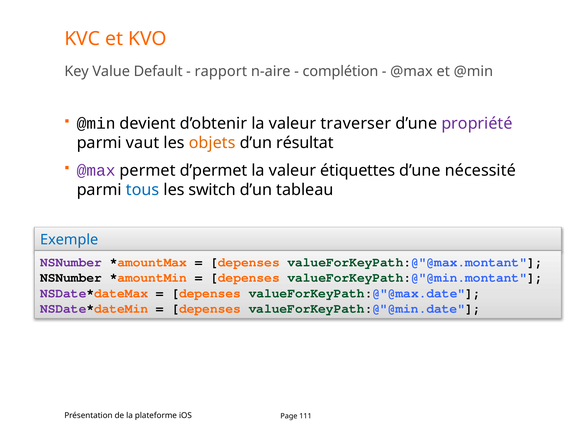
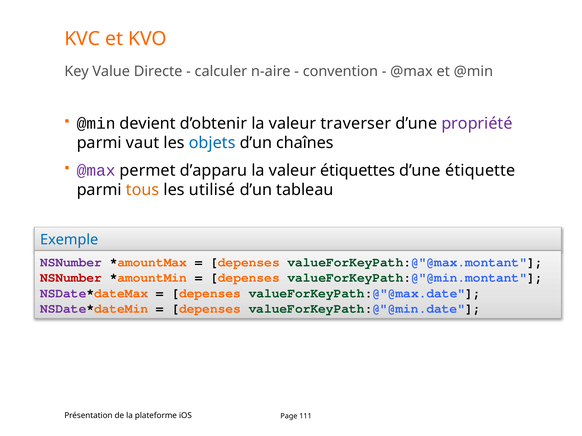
Default: Default -> Directe
rapport: rapport -> calculer
complétion: complétion -> convention
objets colour: orange -> blue
résultat: résultat -> chaînes
d’permet: d’permet -> d’apparu
nécessité: nécessité -> étiquette
tous colour: blue -> orange
switch: switch -> utilisé
NSNumber at (71, 278) colour: black -> red
